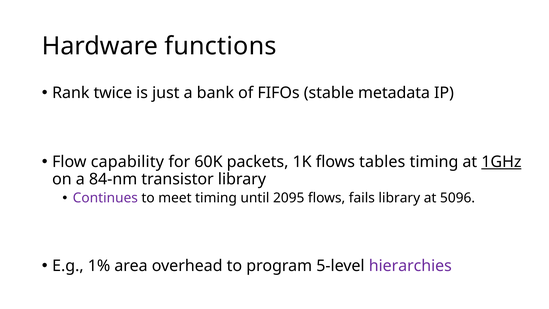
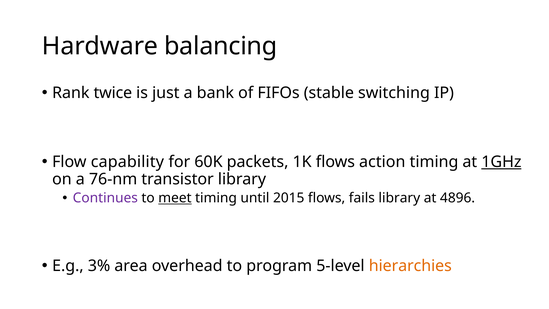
functions: functions -> balancing
metadata: metadata -> switching
tables: tables -> action
84-nm: 84-nm -> 76-nm
meet underline: none -> present
2095: 2095 -> 2015
5096: 5096 -> 4896
1%: 1% -> 3%
hierarchies colour: purple -> orange
